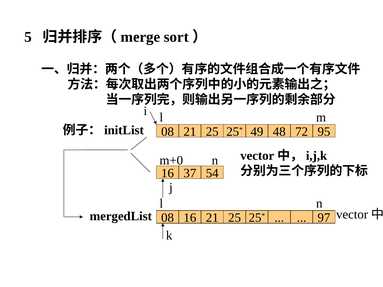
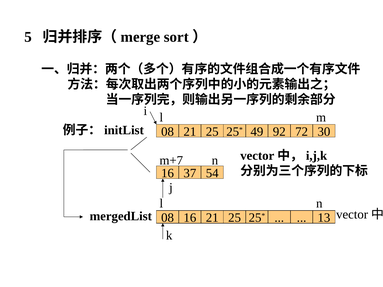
48: 48 -> 92
95: 95 -> 30
m+0: m+0 -> m+7
97: 97 -> 13
